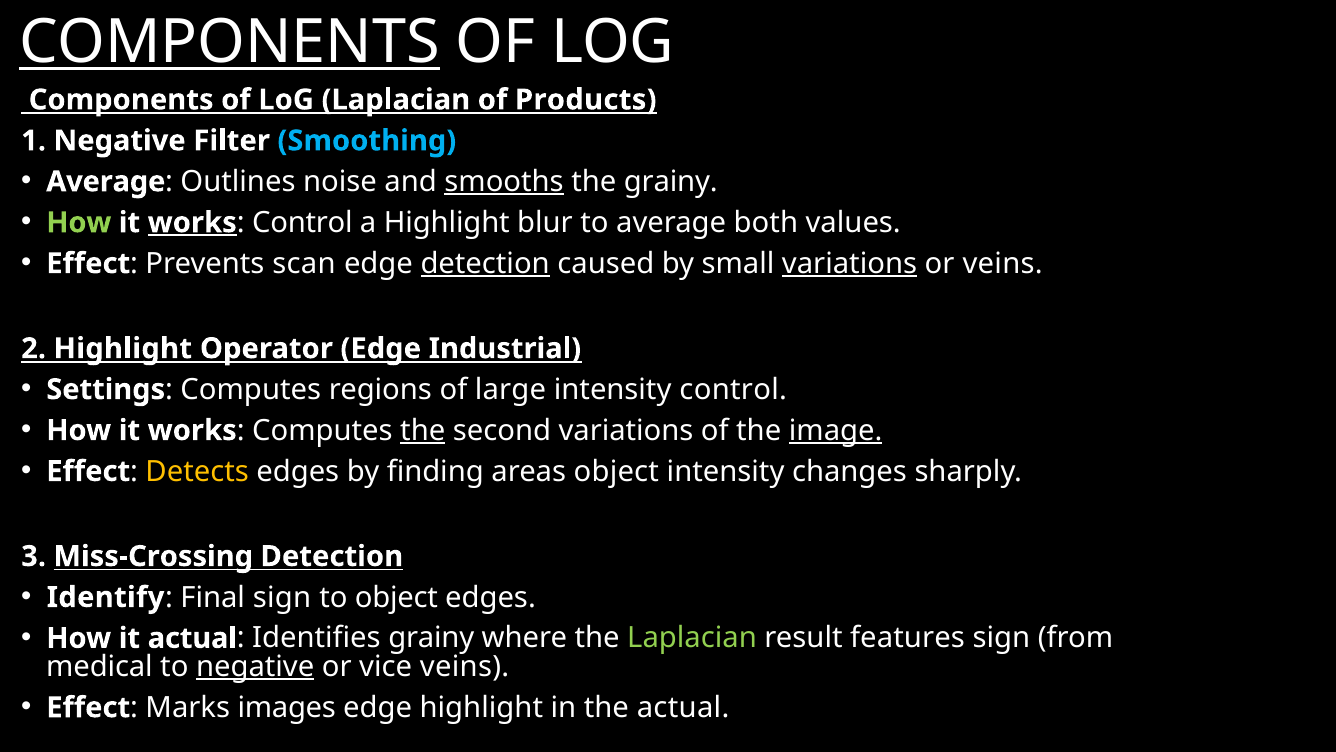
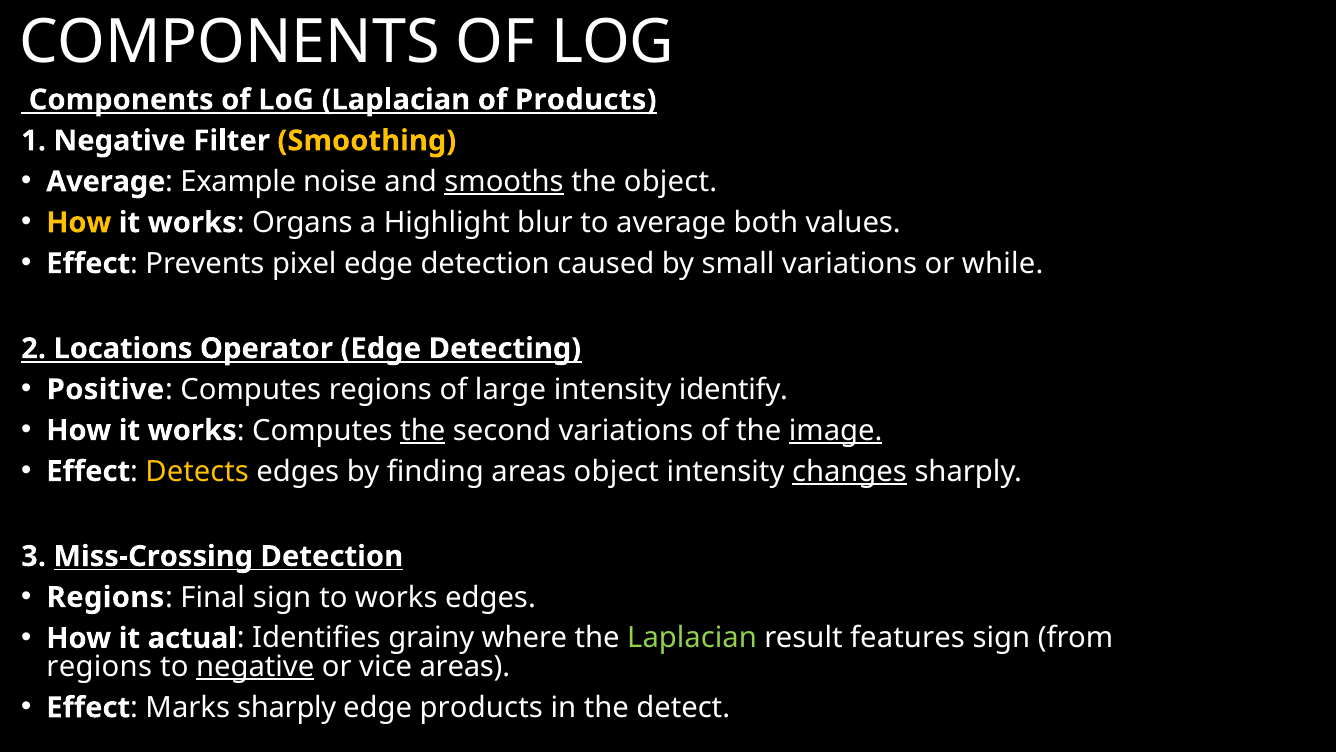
COMPONENTS at (230, 42) underline: present -> none
Smoothing colour: light blue -> yellow
Outlines: Outlines -> Example
the grainy: grainy -> object
How at (79, 222) colour: light green -> yellow
works at (192, 222) underline: present -> none
Control at (302, 222): Control -> Organs
scan: scan -> pixel
detection at (485, 263) underline: present -> none
variations at (850, 263) underline: present -> none
or veins: veins -> while
2 Highlight: Highlight -> Locations
Industrial: Industrial -> Detecting
Settings: Settings -> Positive
intensity control: control -> identify
changes underline: none -> present
Identify at (105, 597): Identify -> Regions
to object: object -> works
medical at (99, 666): medical -> regions
vice veins: veins -> areas
Marks images: images -> sharply
edge highlight: highlight -> products
the actual: actual -> detect
